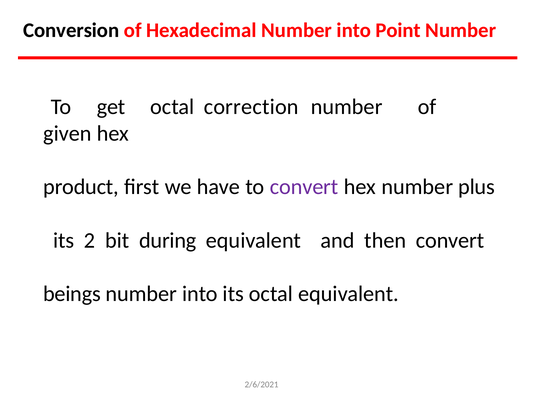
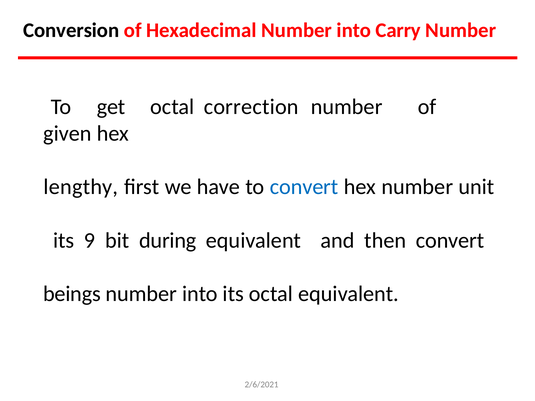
Point: Point -> Carry
product: product -> lengthy
convert at (304, 187) colour: purple -> blue
plus: plus -> unit
2: 2 -> 9
